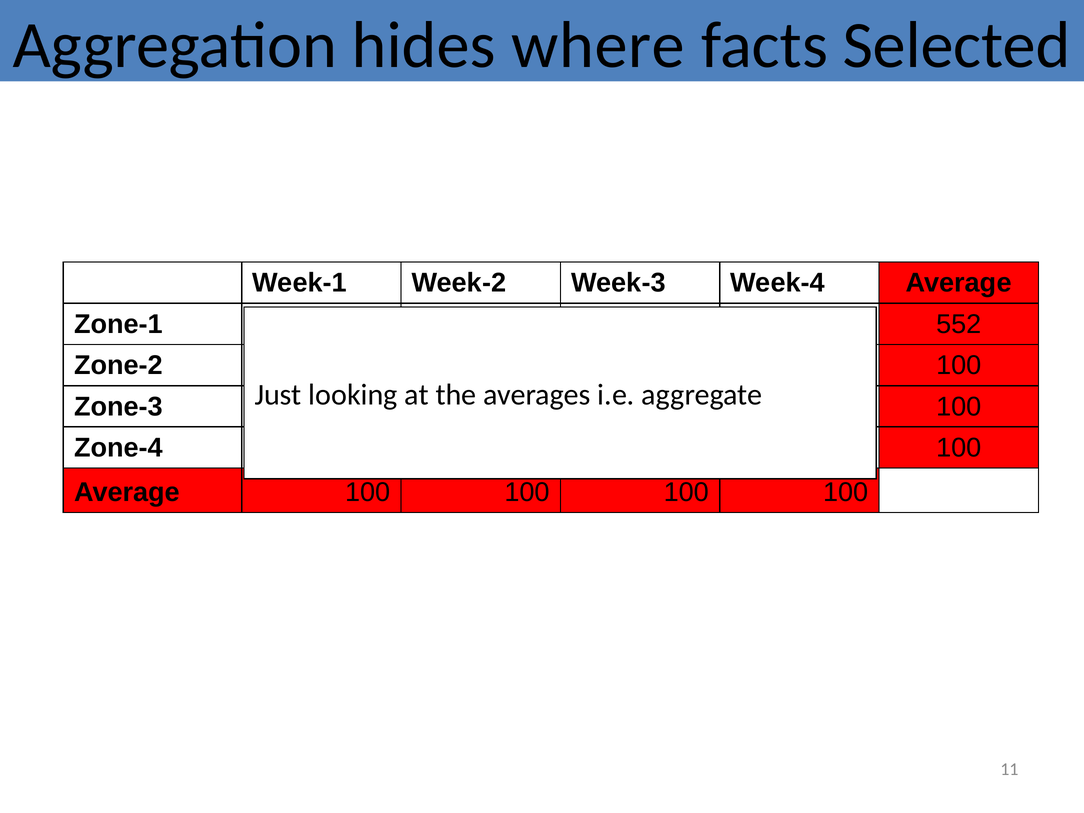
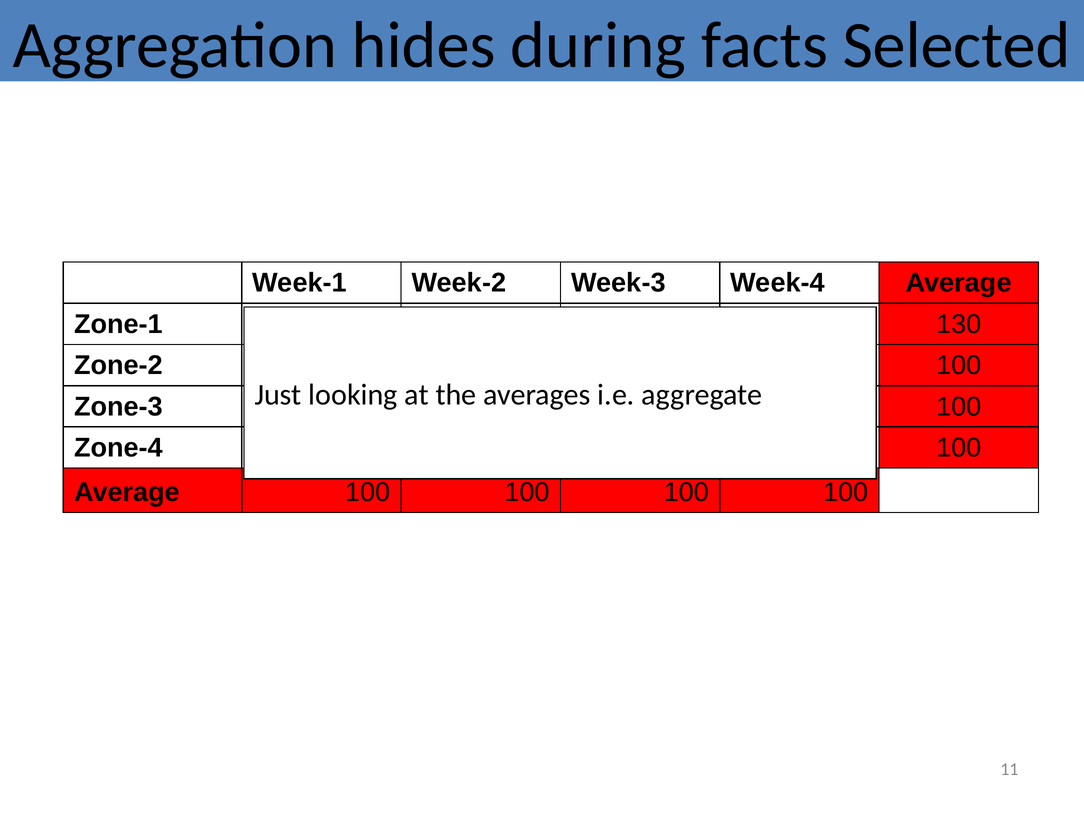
where: where -> during
552: 552 -> 130
